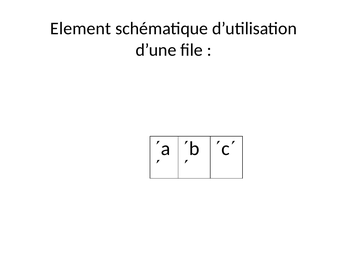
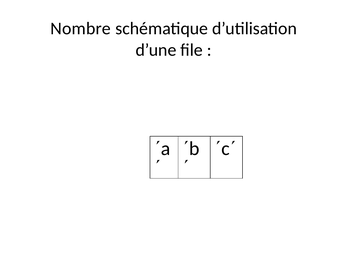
Element: Element -> Nombre
